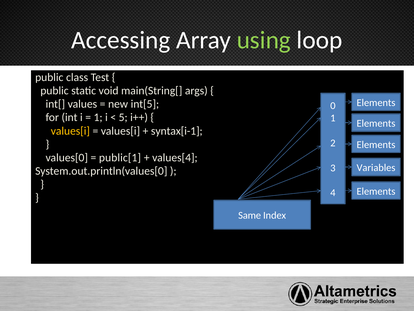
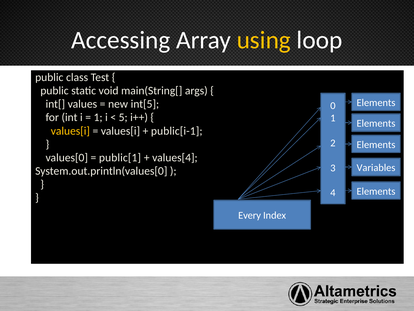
using colour: light green -> yellow
syntax[i-1: syntax[i-1 -> public[i-1
Same: Same -> Every
